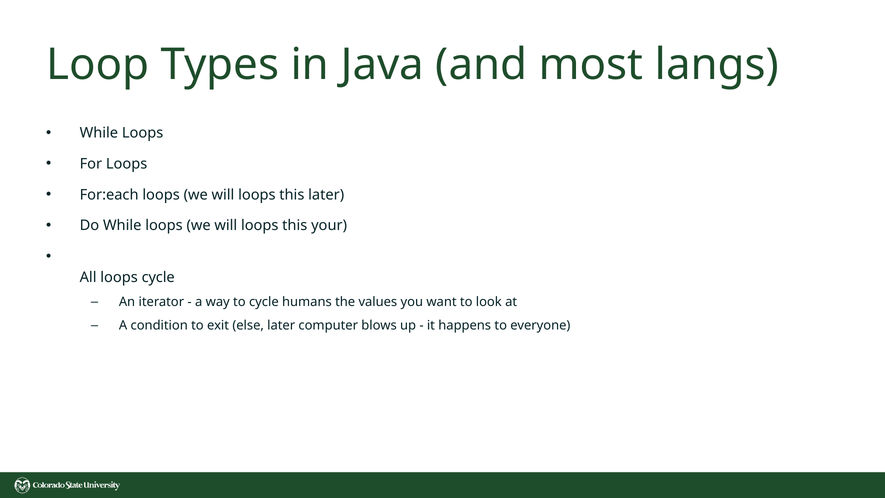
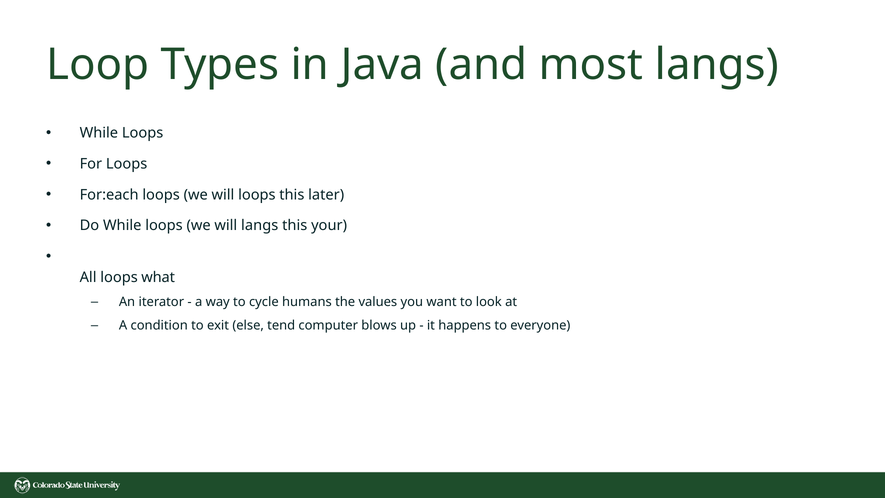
loops at (260, 226): loops -> langs
loops cycle: cycle -> what
else later: later -> tend
